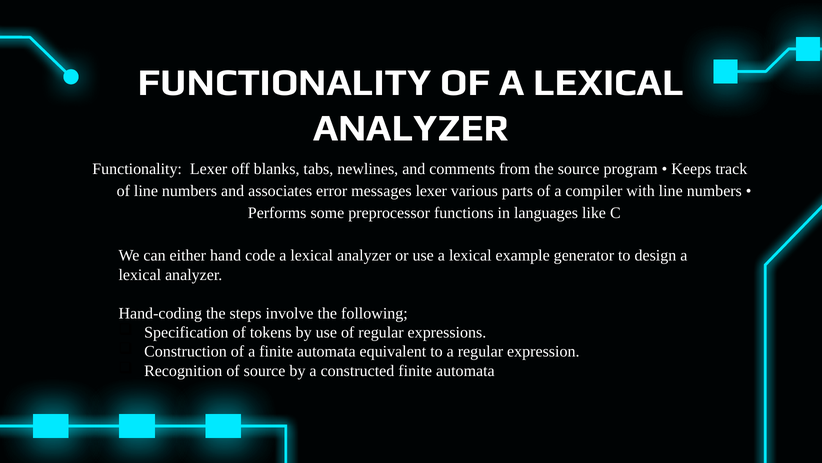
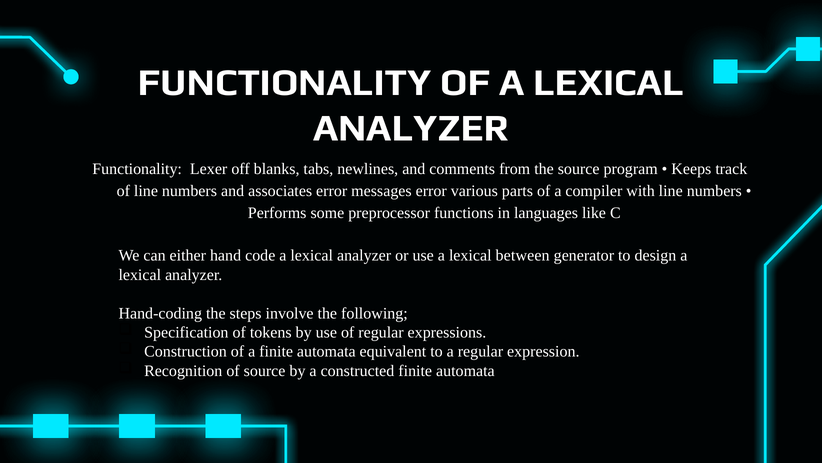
messages lexer: lexer -> error
example: example -> between
